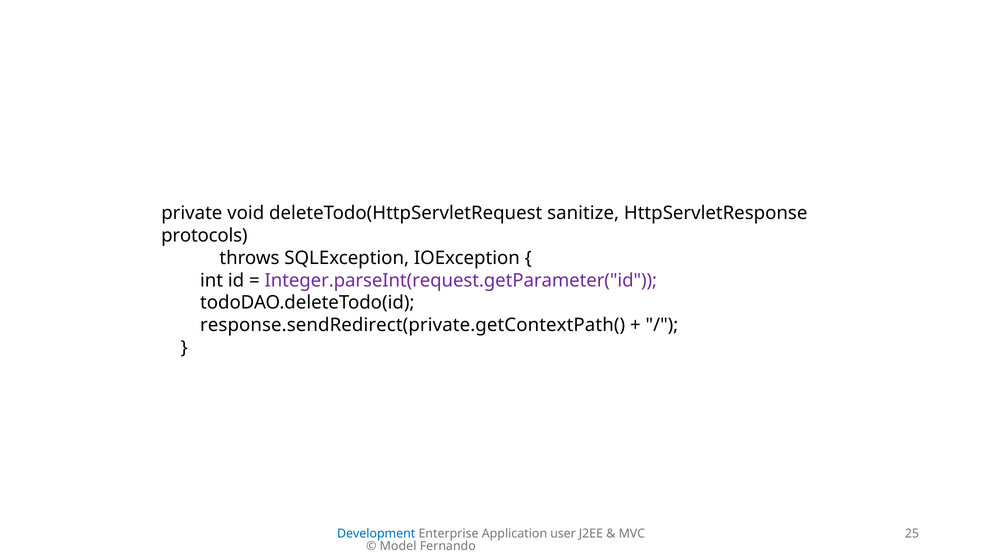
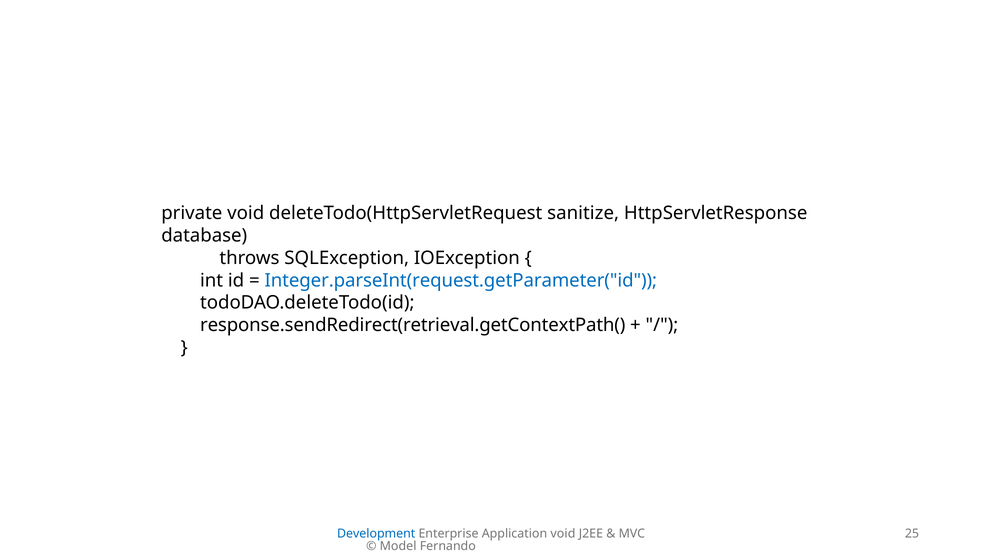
protocols: protocols -> database
Integer.parseInt(request.getParameter("id colour: purple -> blue
response.sendRedirect(private.getContextPath(: response.sendRedirect(private.getContextPath( -> response.sendRedirect(retrieval.getContextPath(
Application user: user -> void
